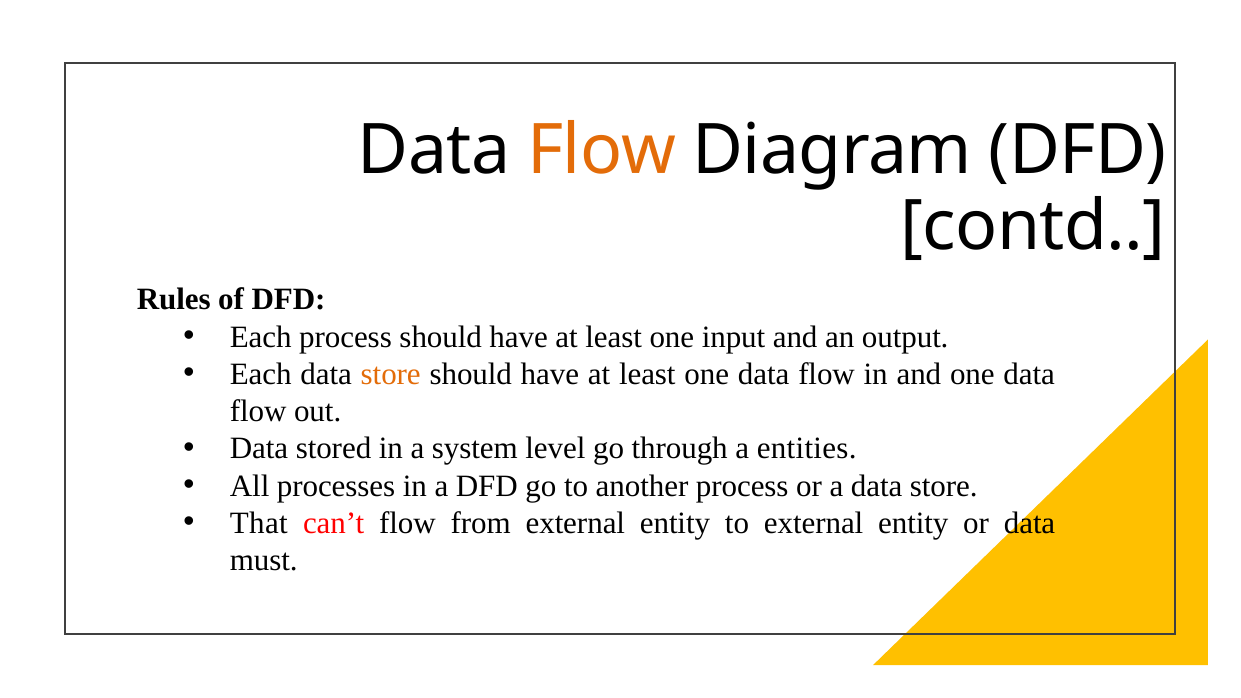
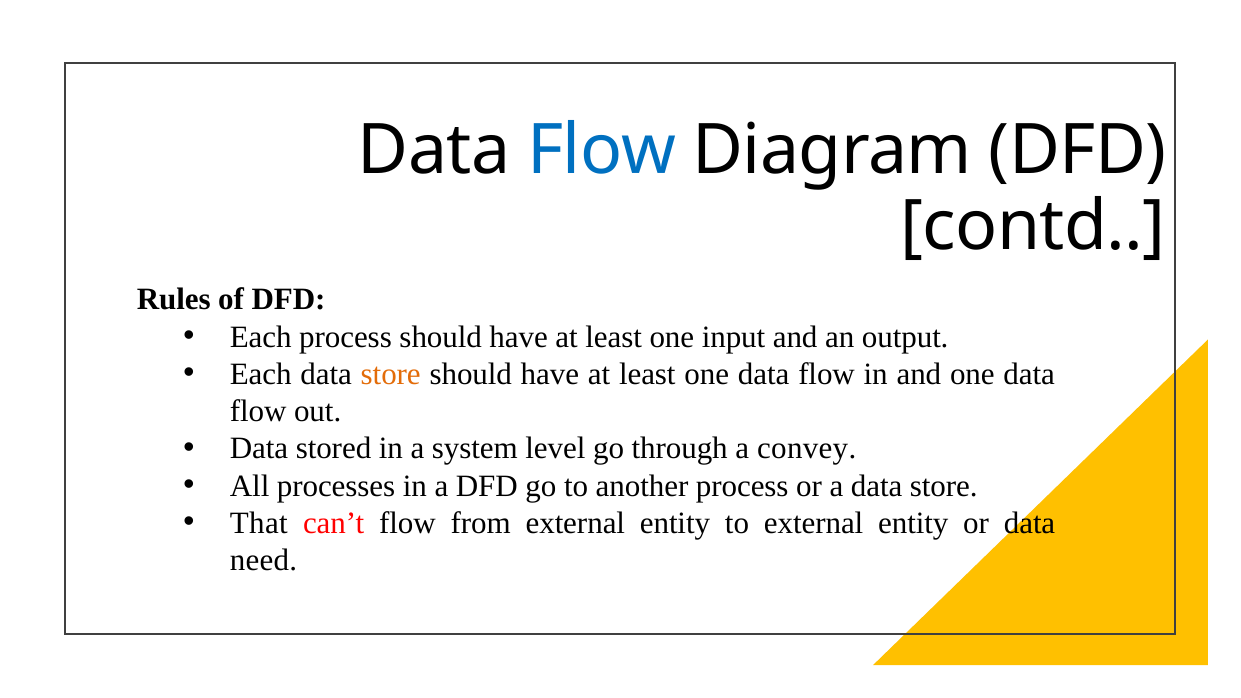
Flow at (602, 151) colour: orange -> blue
entities: entities -> convey
must: must -> need
